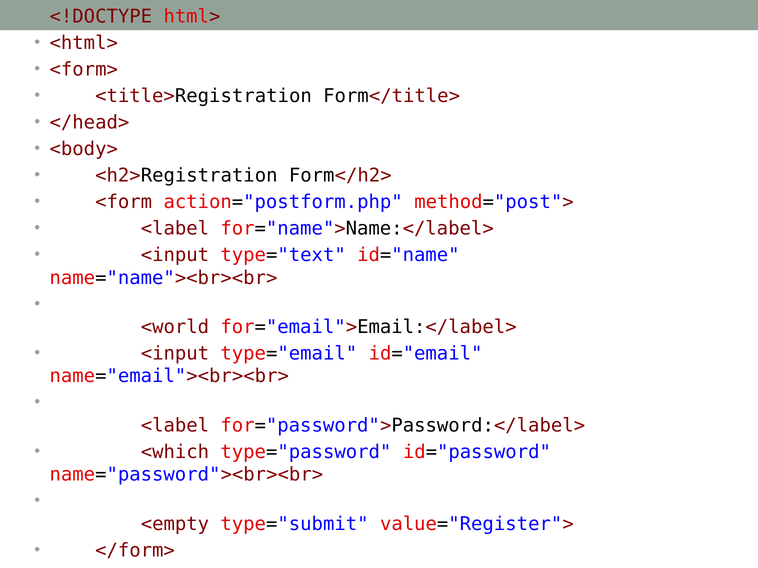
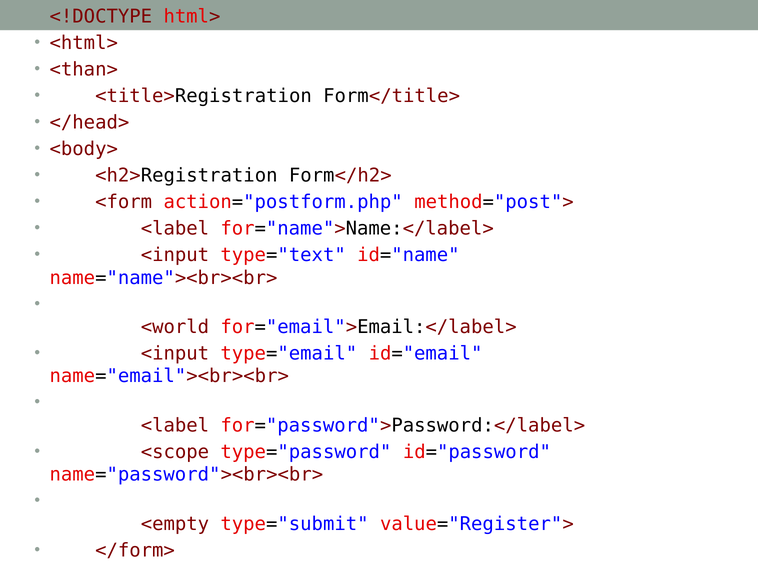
<form>: <form> -> <than>
<which: <which -> <scope
